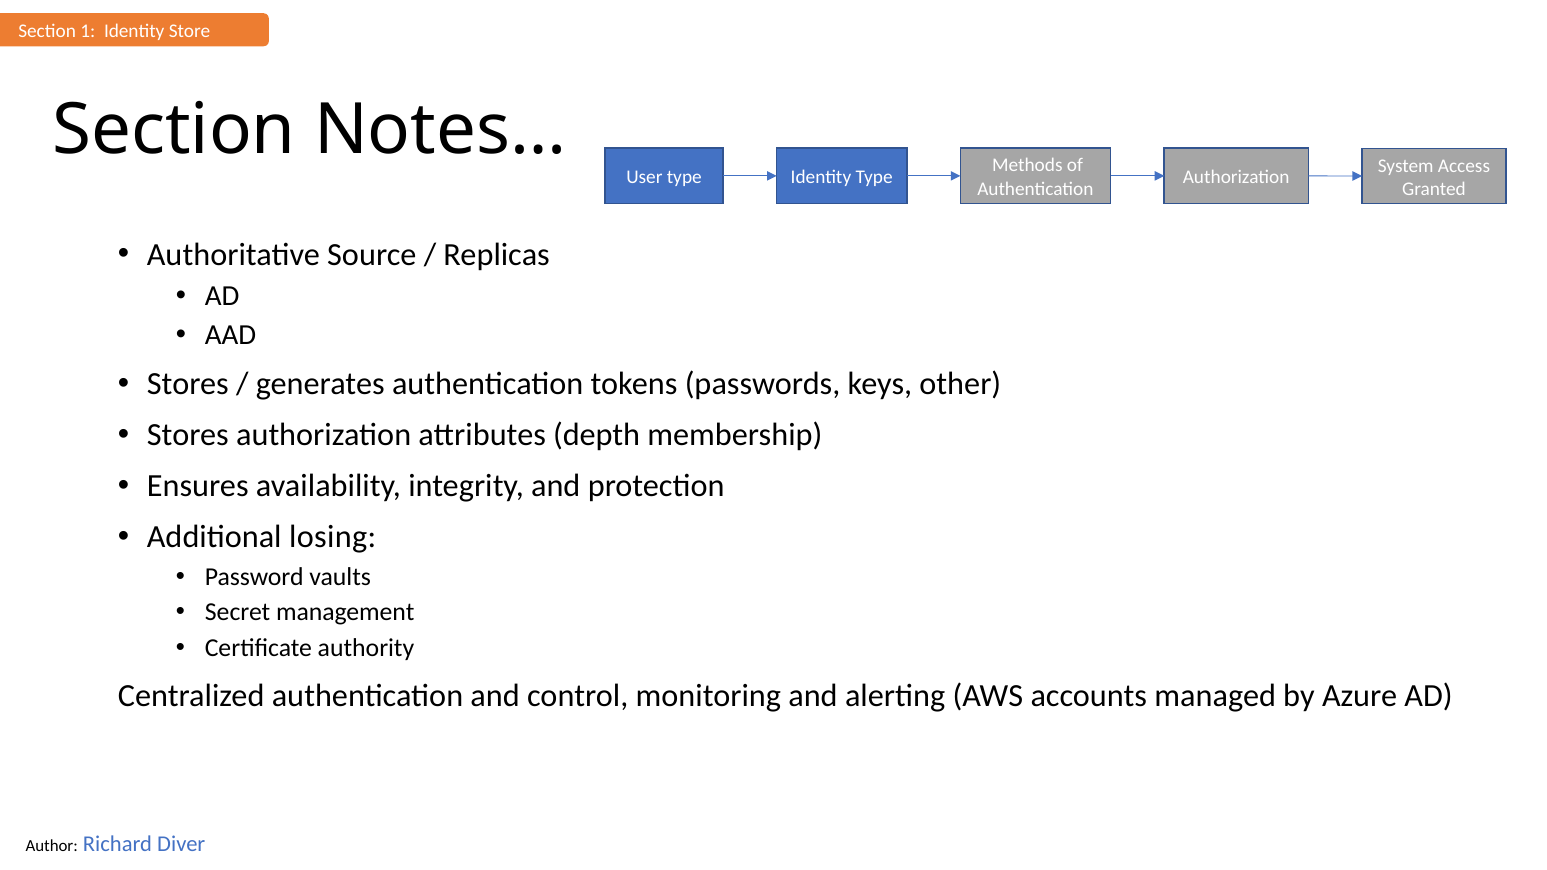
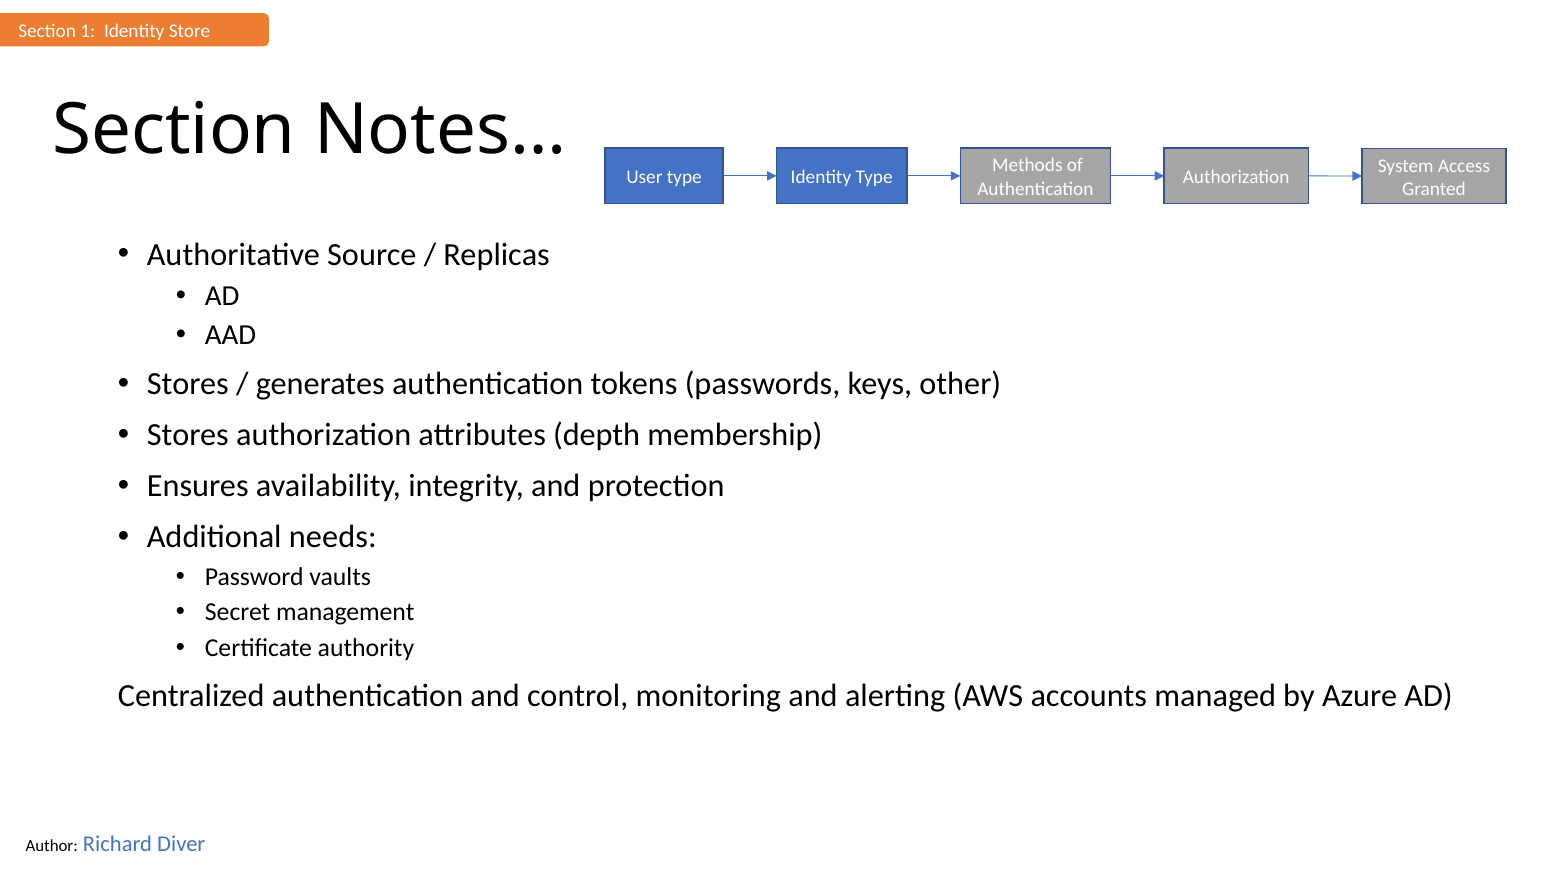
losing: losing -> needs
